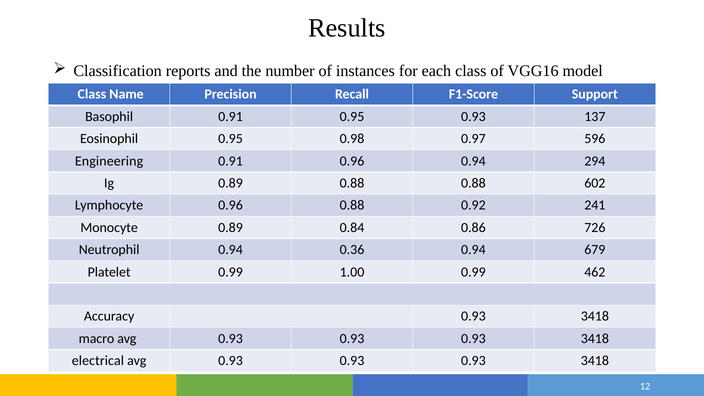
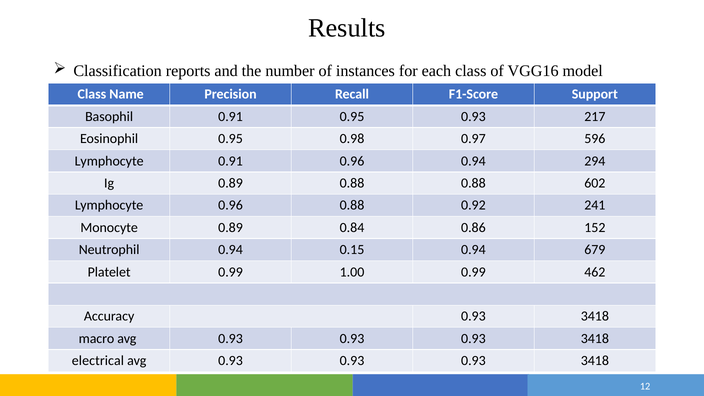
137: 137 -> 217
Engineering at (109, 161): Engineering -> Lymphocyte
726: 726 -> 152
0.36: 0.36 -> 0.15
